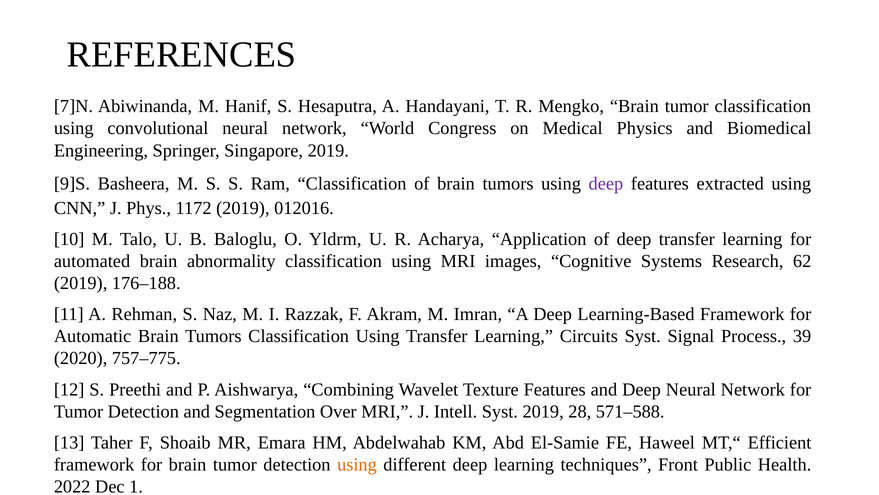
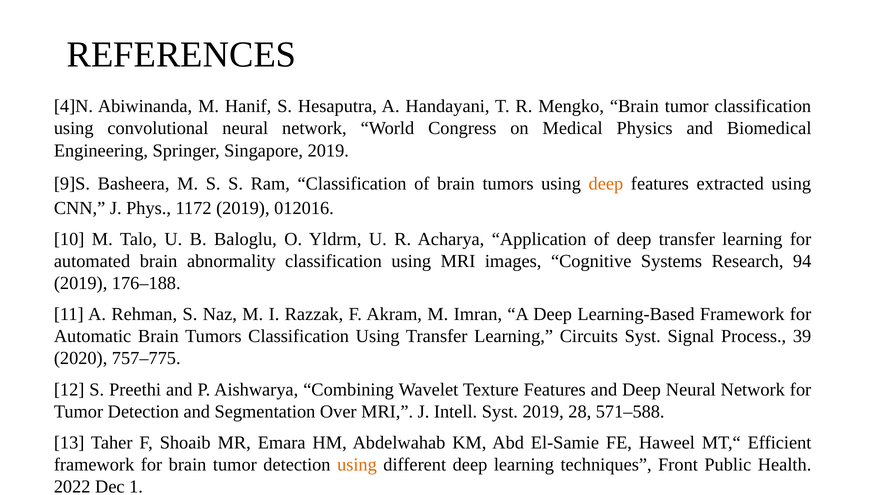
7]N: 7]N -> 4]N
deep at (606, 184) colour: purple -> orange
62: 62 -> 94
